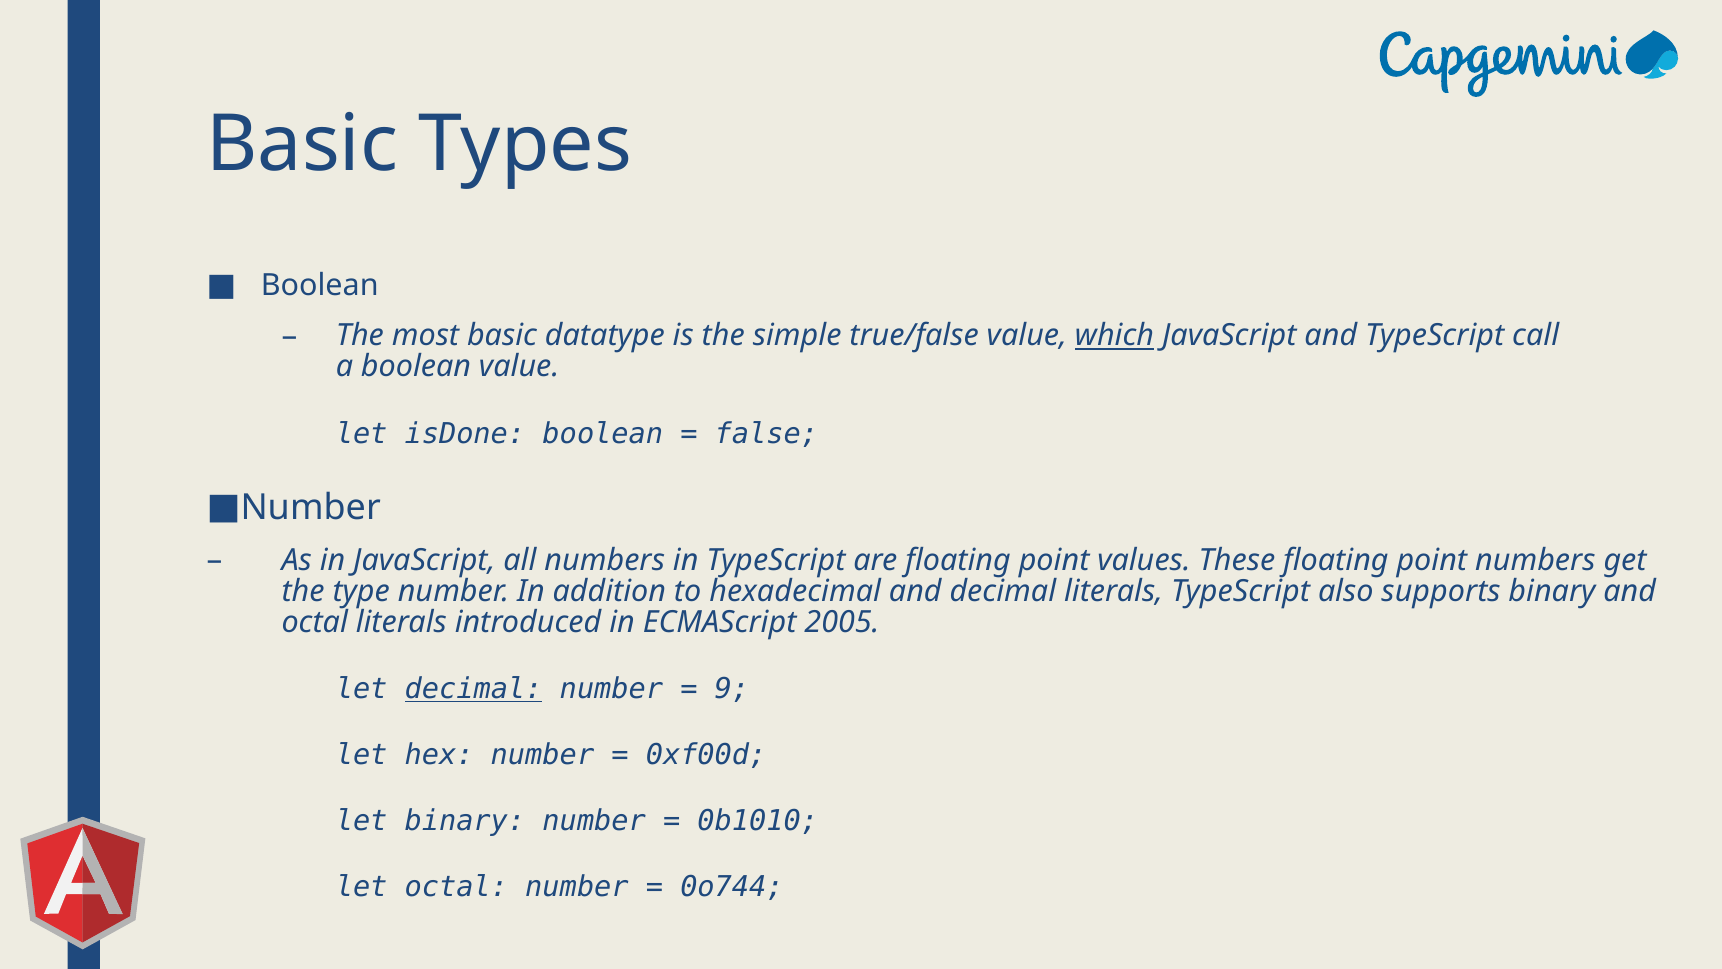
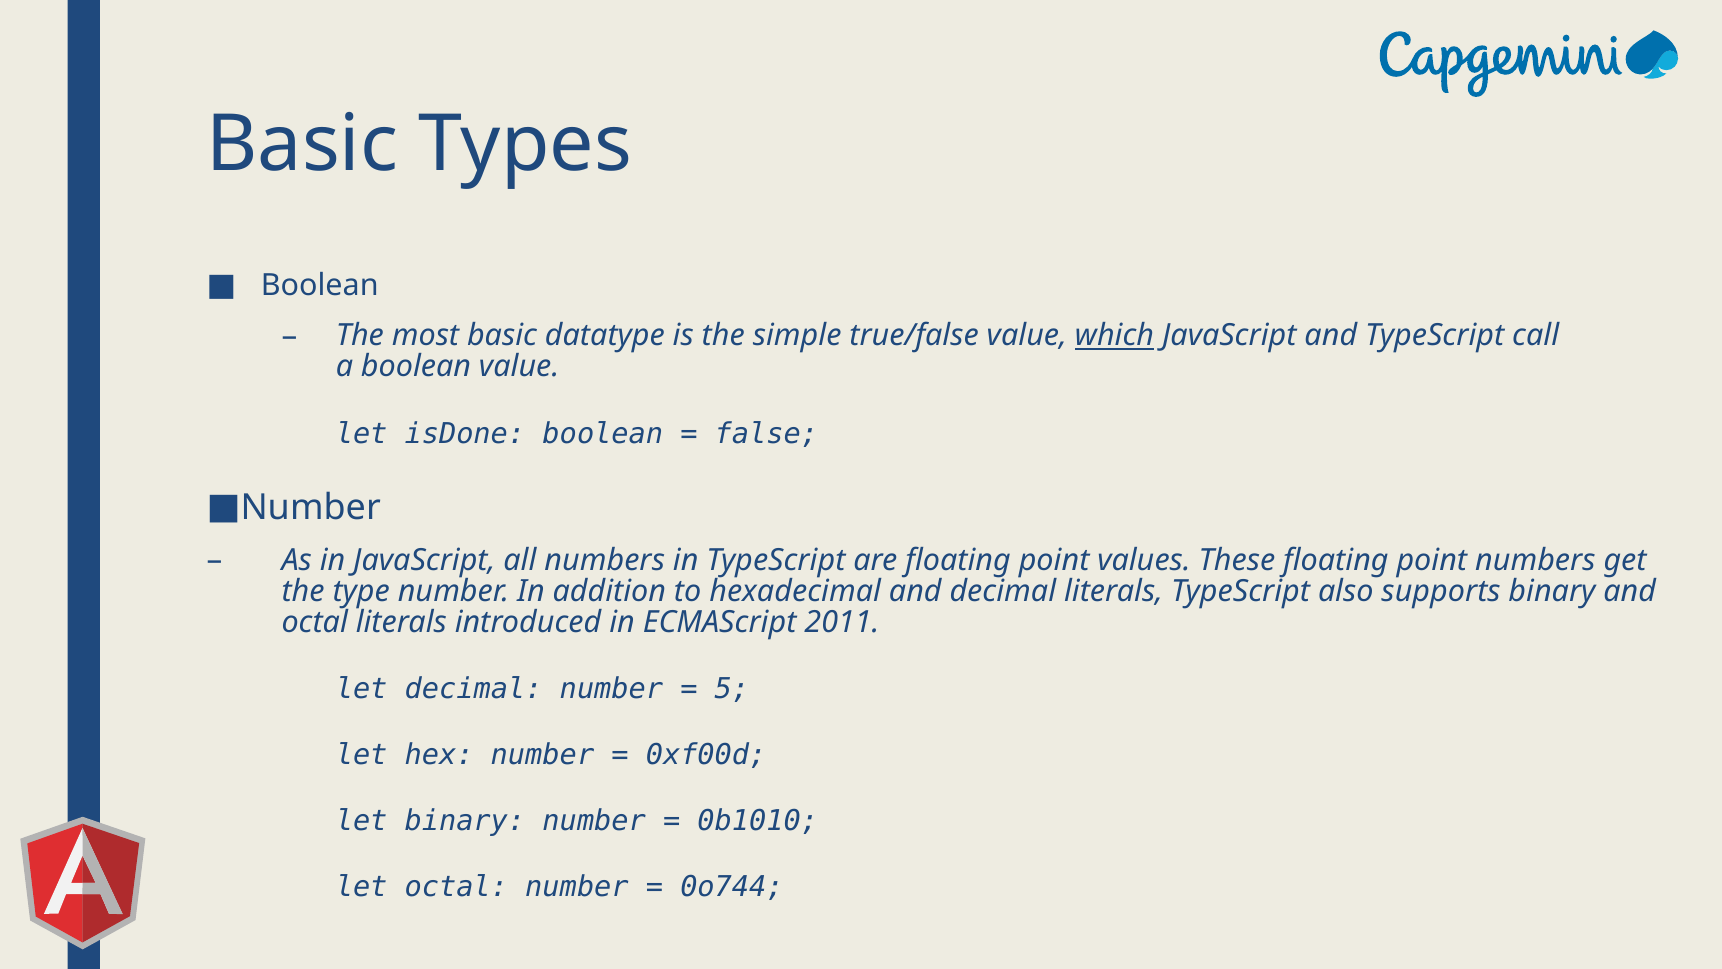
2005: 2005 -> 2011
decimal at (474, 689) underline: present -> none
9: 9 -> 5
